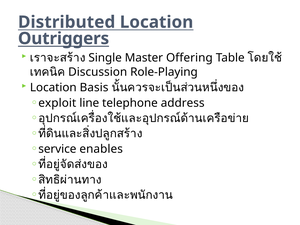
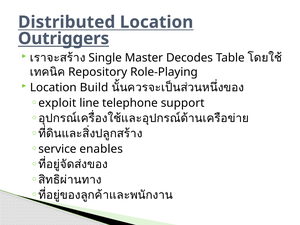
Offering: Offering -> Decodes
Discussion: Discussion -> Repository
Basis: Basis -> Build
address: address -> support
